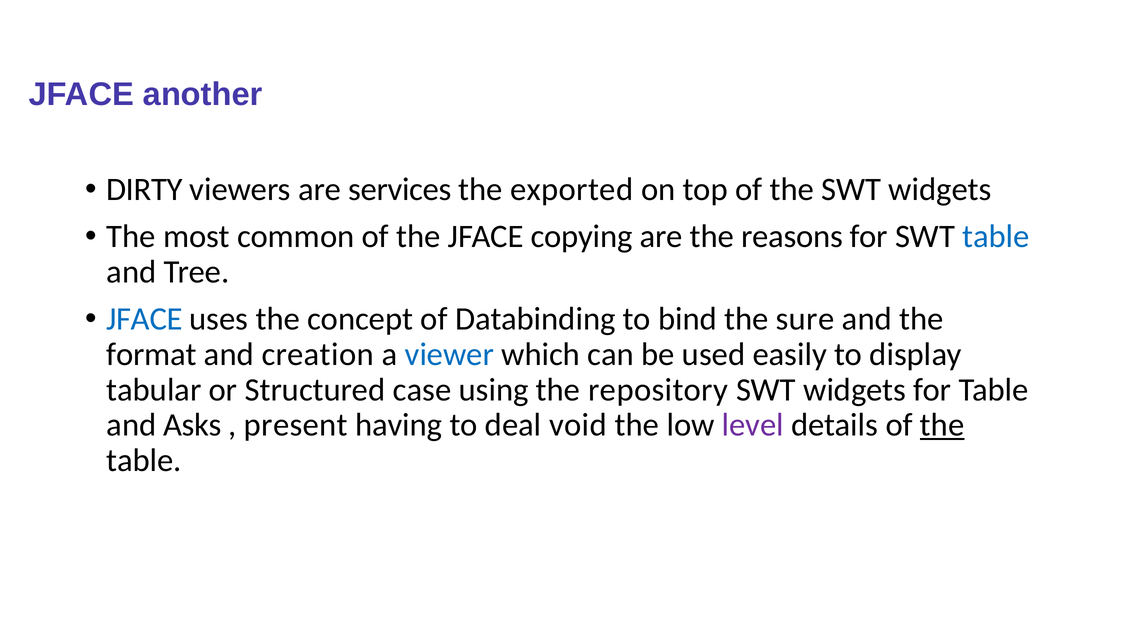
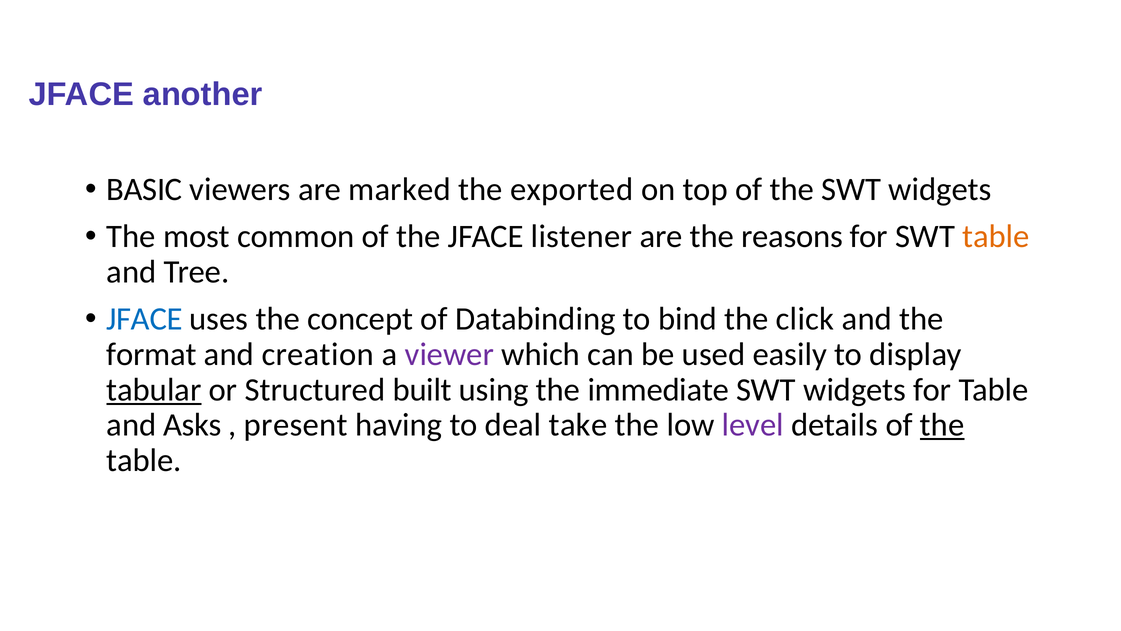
DIRTY: DIRTY -> BASIC
services: services -> marked
copying: copying -> listener
table at (996, 237) colour: blue -> orange
sure: sure -> click
viewer colour: blue -> purple
tabular underline: none -> present
case: case -> built
repository: repository -> immediate
void: void -> take
